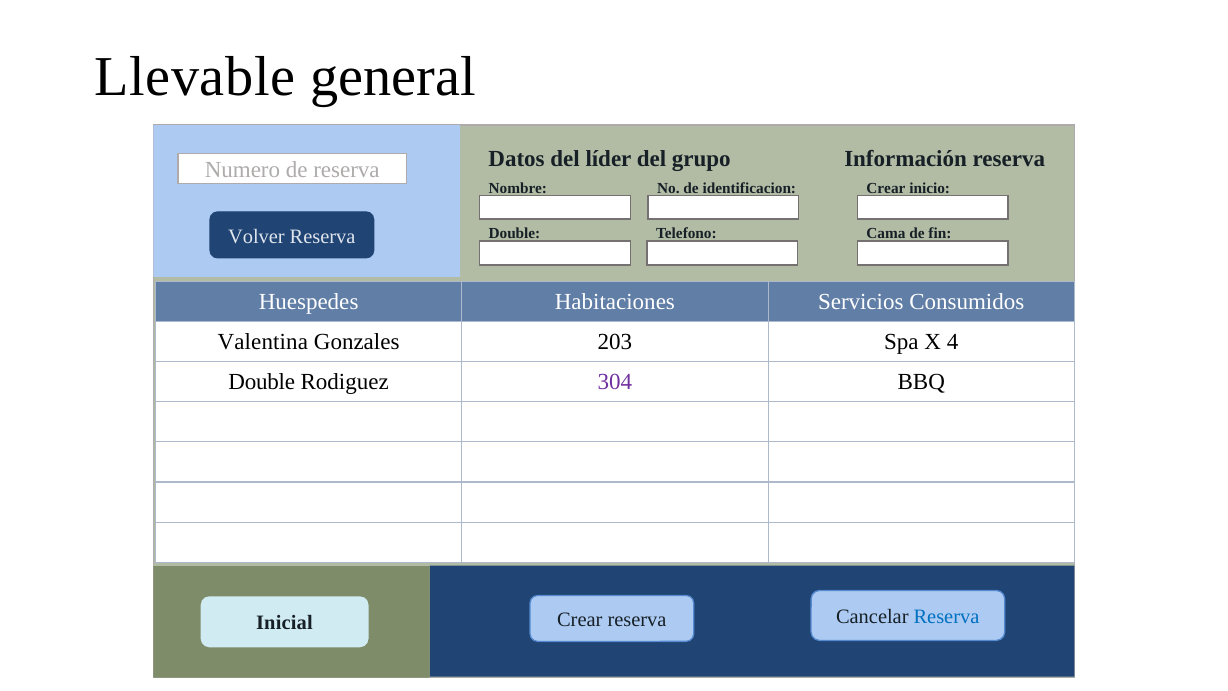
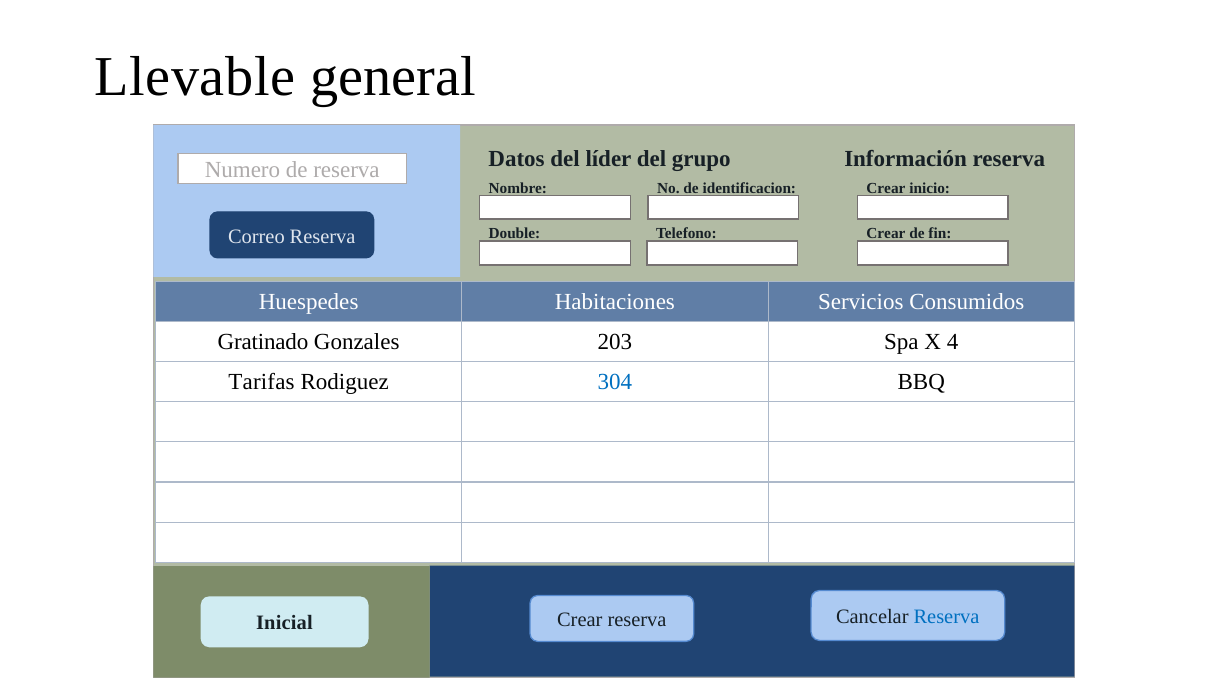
Cama at (886, 234): Cama -> Crear
Volver: Volver -> Correo
Valentina: Valentina -> Gratinado
Double at (262, 382): Double -> Tarifas
304 colour: purple -> blue
